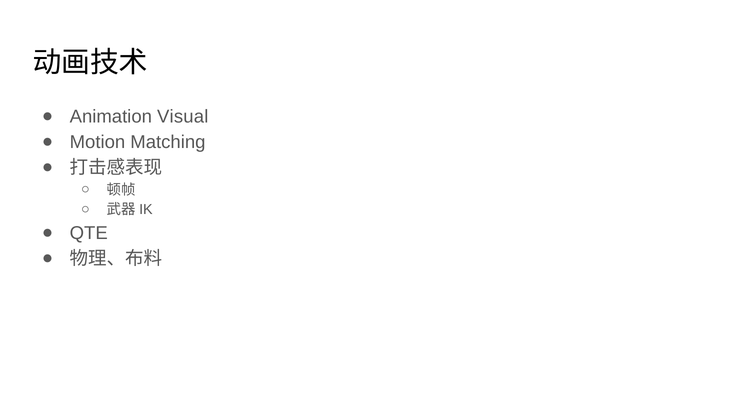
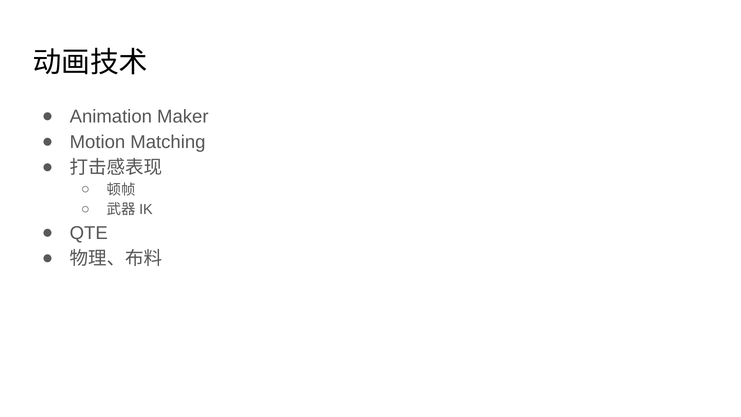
Visual: Visual -> Maker
